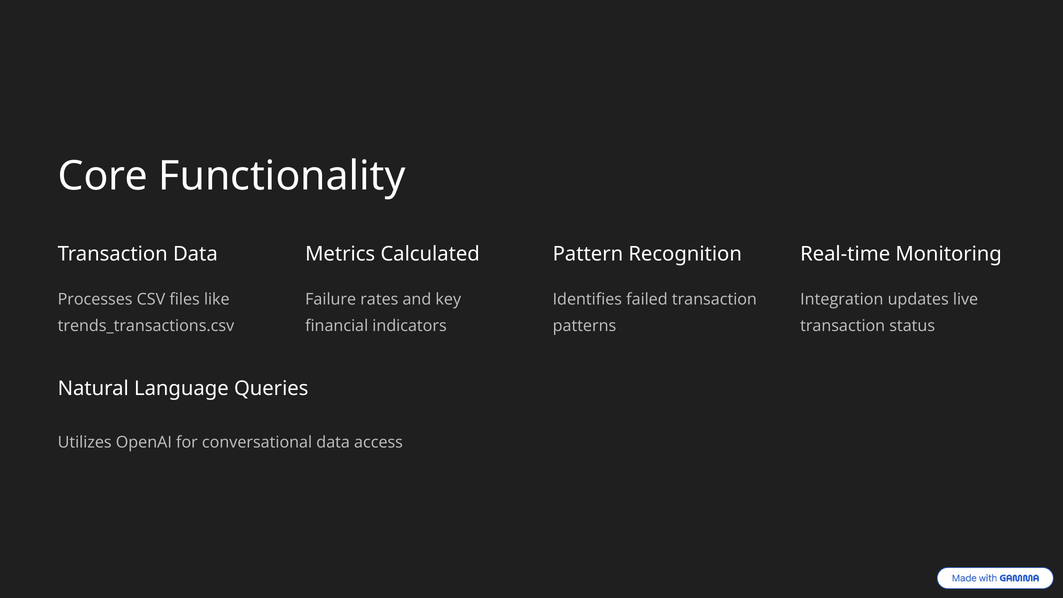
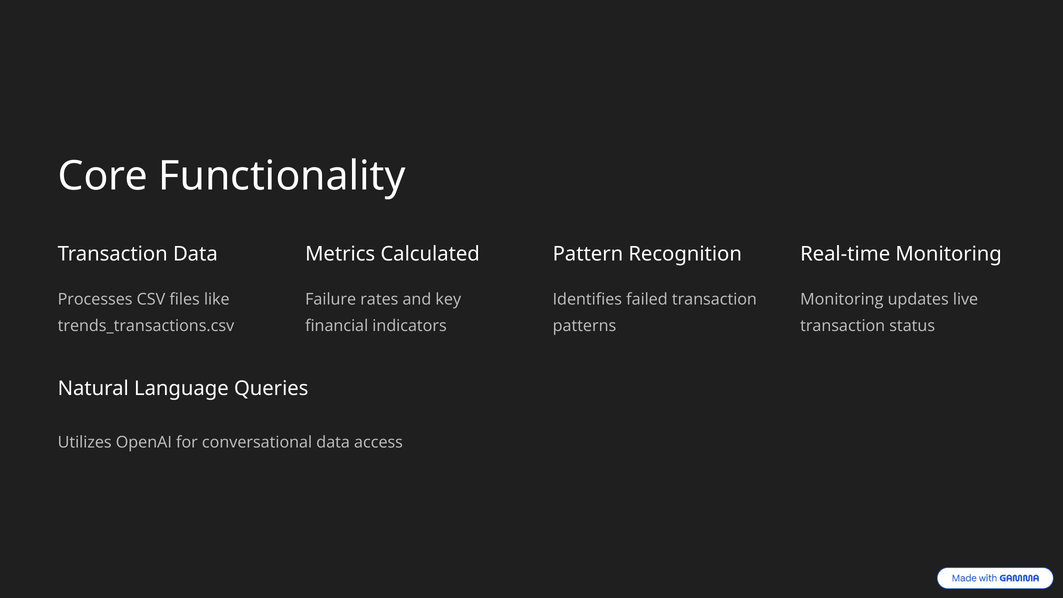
Integration at (842, 300): Integration -> Monitoring
